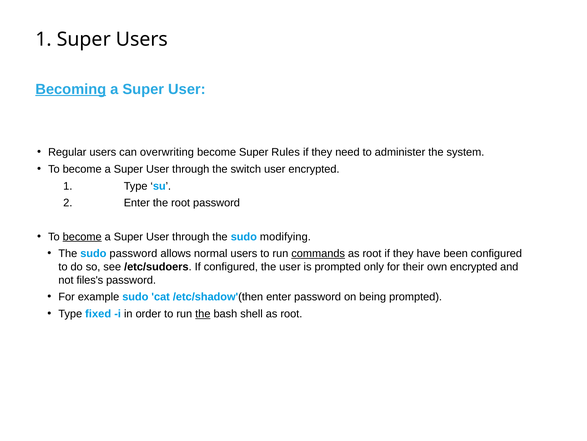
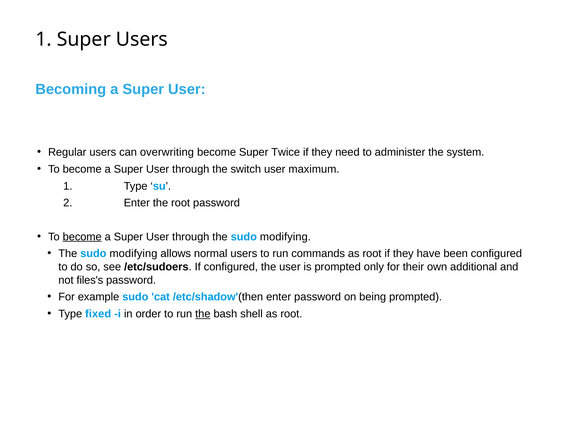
Becoming underline: present -> none
Rules: Rules -> Twice
user encrypted: encrypted -> maximum
password at (133, 253): password -> modifying
commands underline: present -> none
own encrypted: encrypted -> additional
